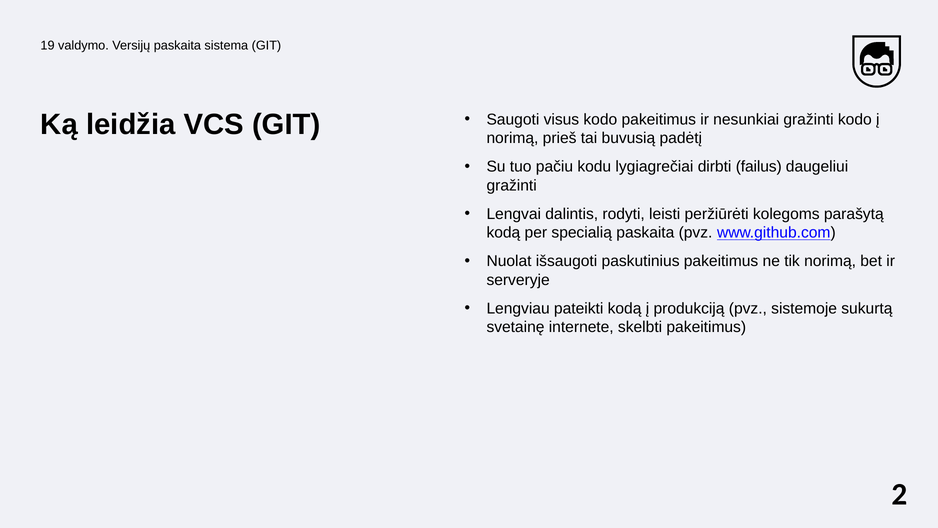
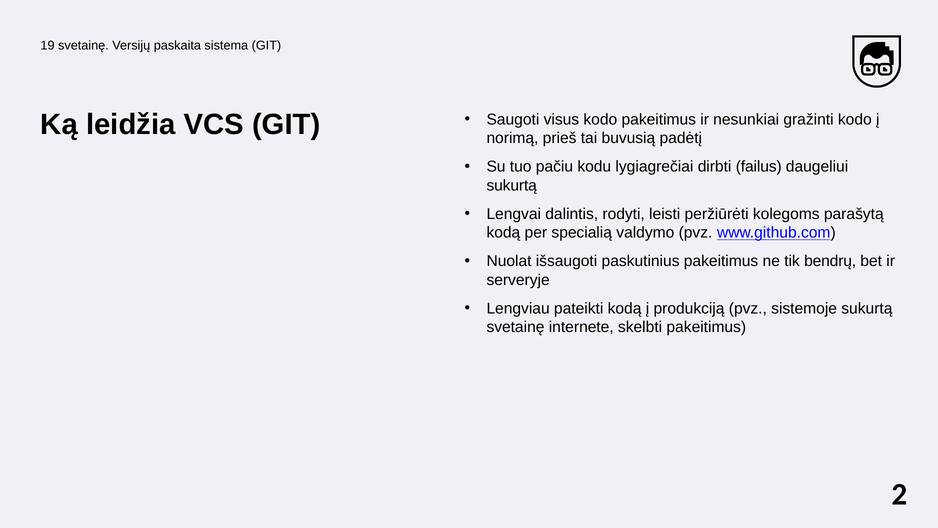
19 valdymo: valdymo -> svetainę
gražinti at (512, 185): gražinti -> sukurtą
specialią paskaita: paskaita -> valdymo
tik norimą: norimą -> bendrų
